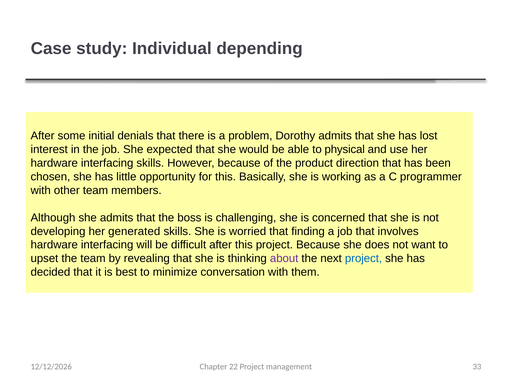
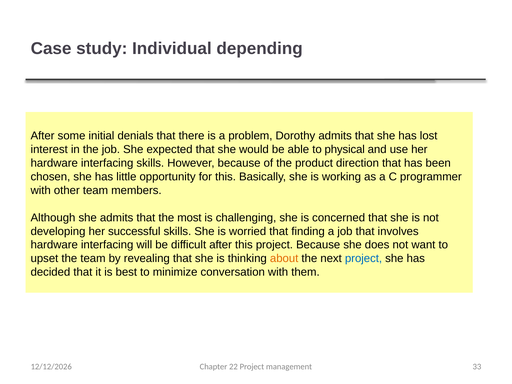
boss: boss -> most
generated: generated -> successful
about colour: purple -> orange
